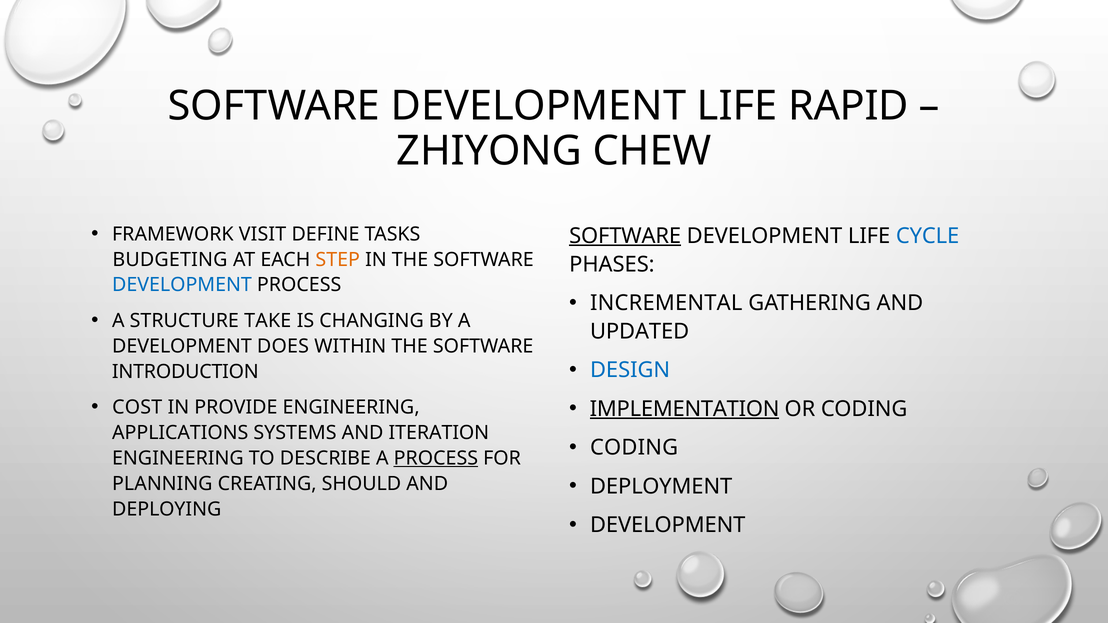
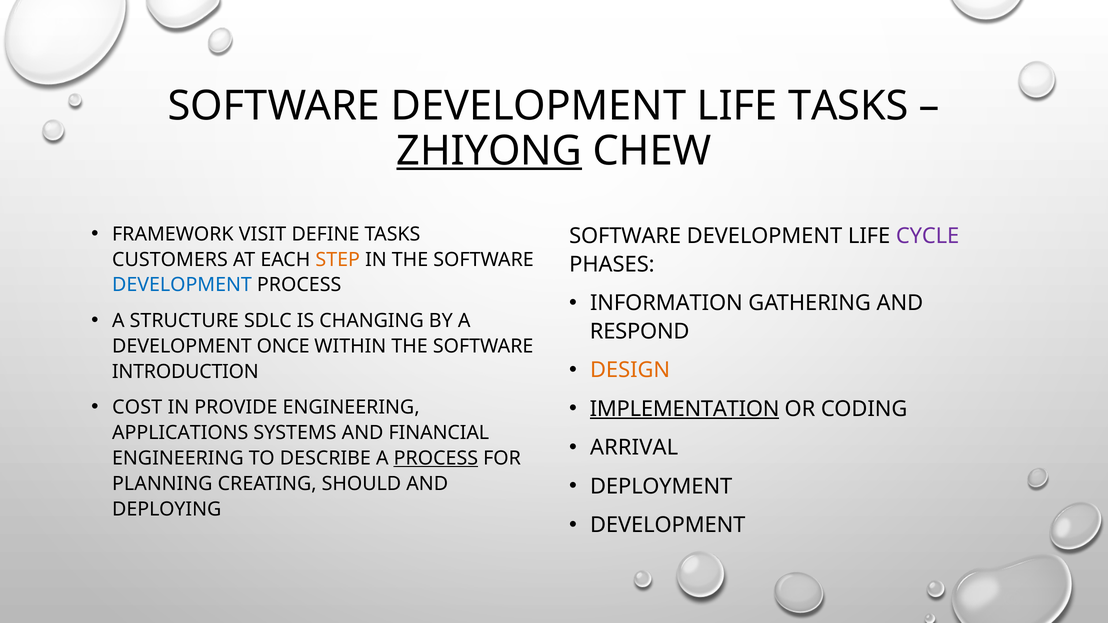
LIFE RAPID: RAPID -> TASKS
ZHIYONG underline: none -> present
SOFTWARE at (625, 236) underline: present -> none
CYCLE colour: blue -> purple
BUDGETING: BUDGETING -> CUSTOMERS
INCREMENTAL: INCREMENTAL -> INFORMATION
TAKE: TAKE -> SDLC
UPDATED: UPDATED -> RESPOND
DOES: DOES -> ONCE
DESIGN colour: blue -> orange
ITERATION: ITERATION -> FINANCIAL
CODING at (634, 448): CODING -> ARRIVAL
